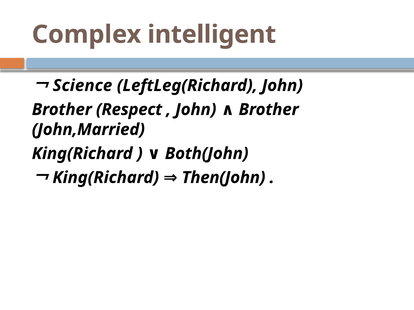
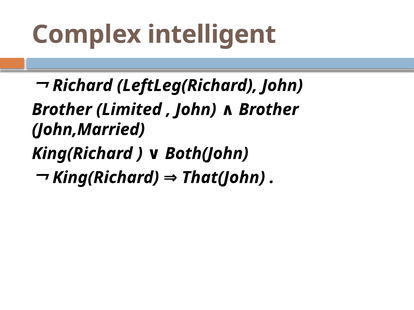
Science: Science -> Richard
Respect: Respect -> Limited
Then(John: Then(John -> That(John
